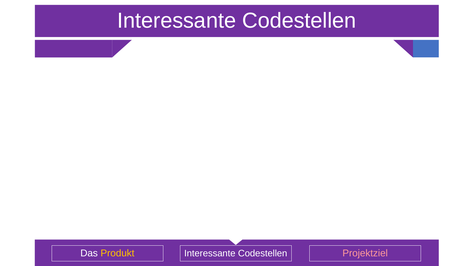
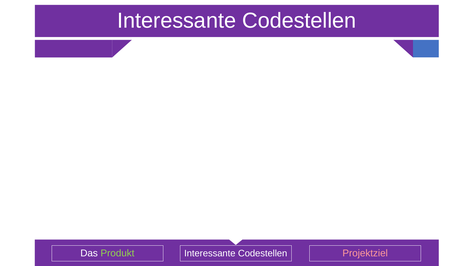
Produkt colour: yellow -> light green
